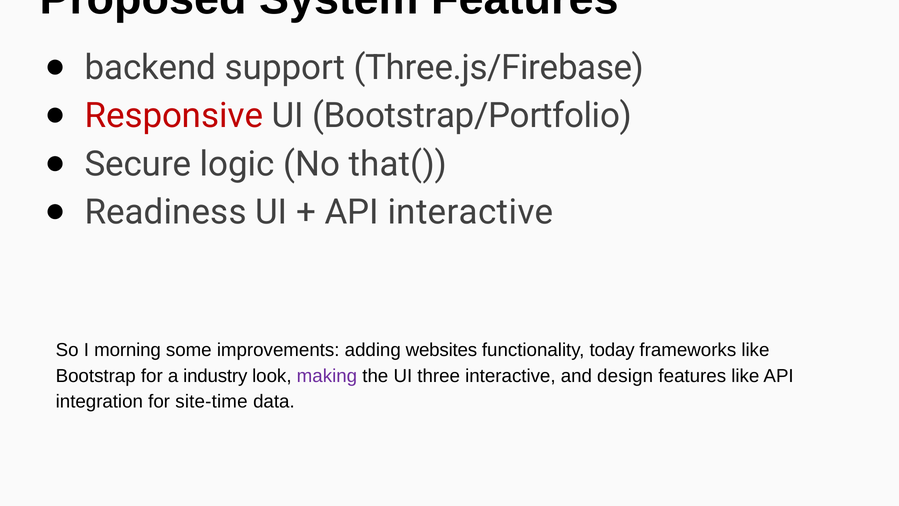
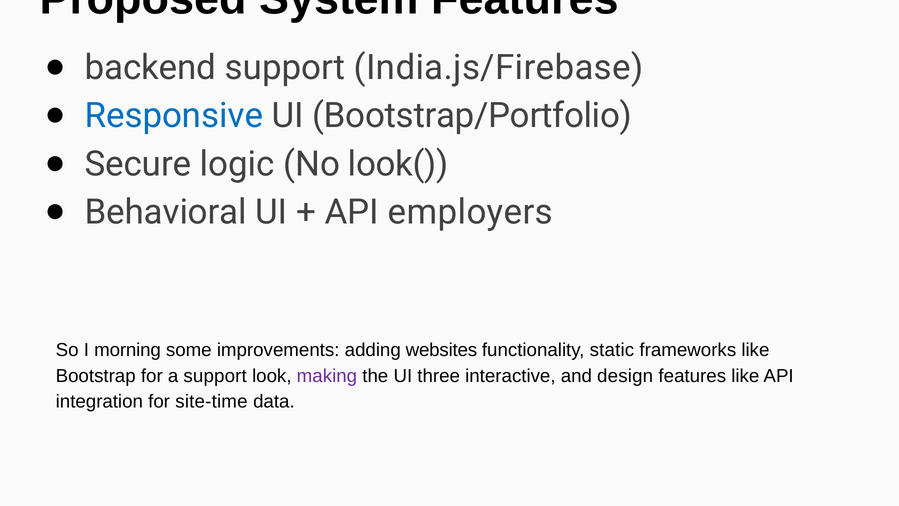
Three.js/Firebase: Three.js/Firebase -> India.js/Firebase
Responsive colour: red -> blue
that(: that( -> look(
Readiness: Readiness -> Behavioral
API interactive: interactive -> employers
today: today -> static
a industry: industry -> support
